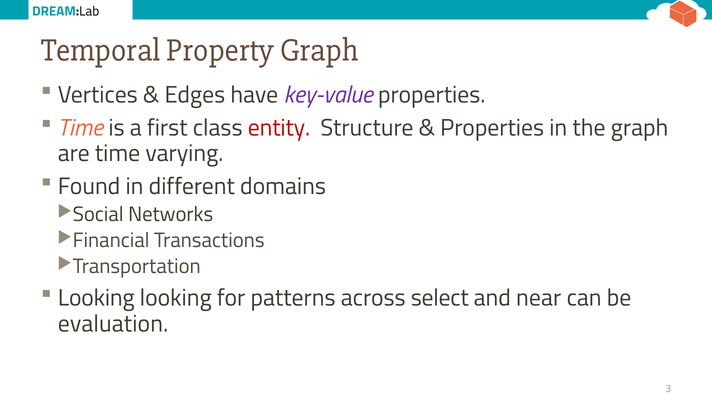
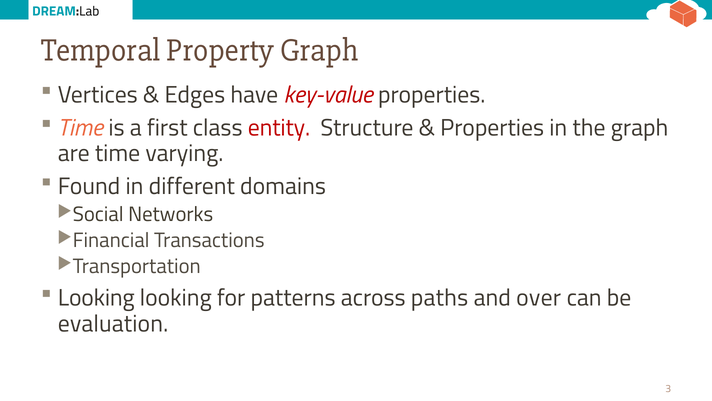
key-value colour: purple -> red
select: select -> paths
near: near -> over
